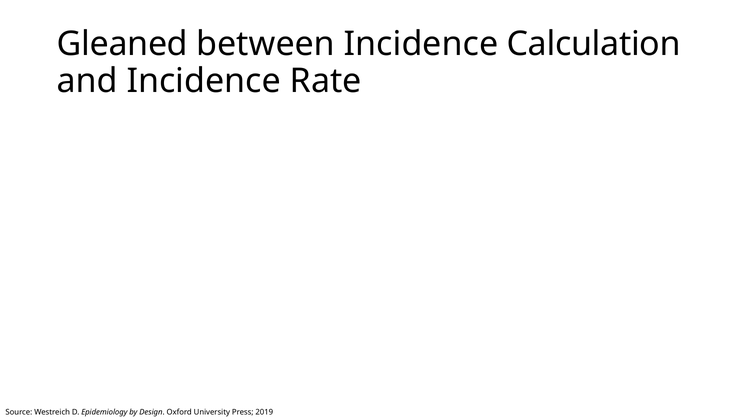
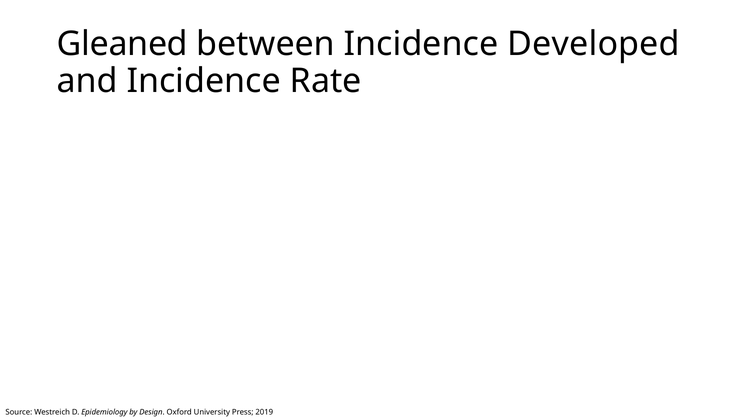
Calculation: Calculation -> Developed
